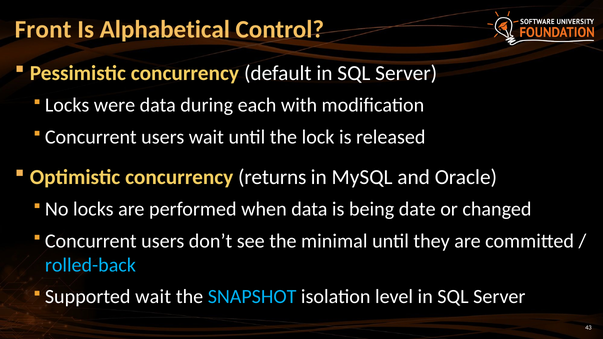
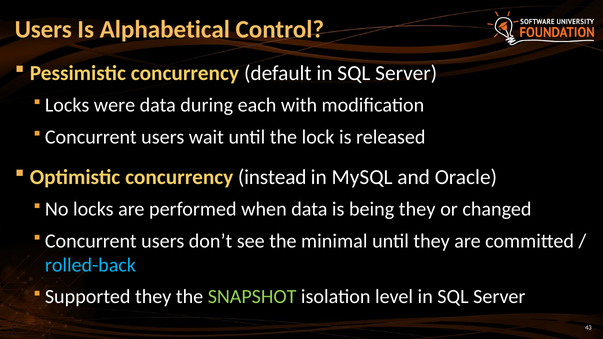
Front at (43, 29): Front -> Users
returns: returns -> instead
being date: date -> they
Supported wait: wait -> they
SNAPSHOT colour: light blue -> light green
